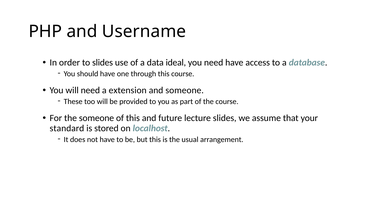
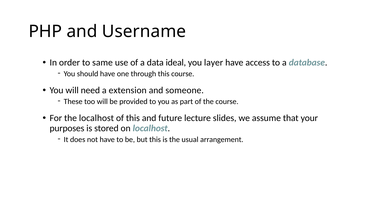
to slides: slides -> same
you need: need -> layer
the someone: someone -> localhost
standard: standard -> purposes
